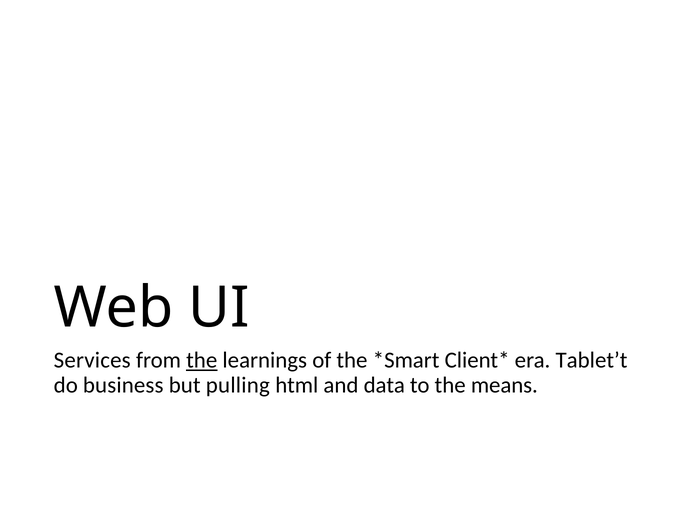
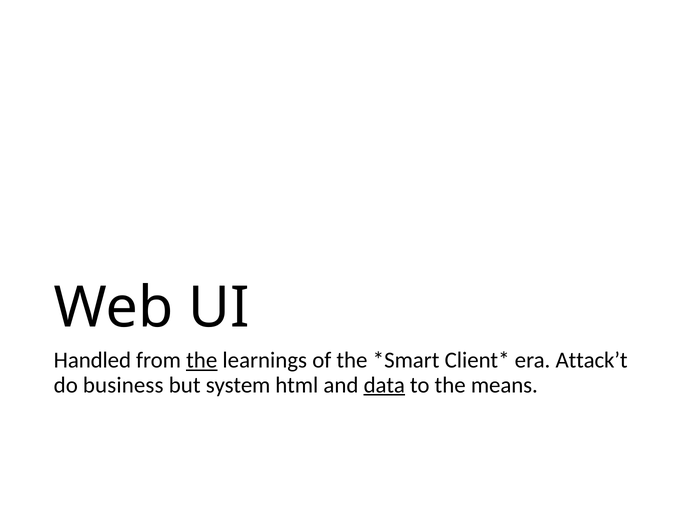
Services: Services -> Handled
Tablet’t: Tablet’t -> Attack’t
pulling: pulling -> system
data underline: none -> present
